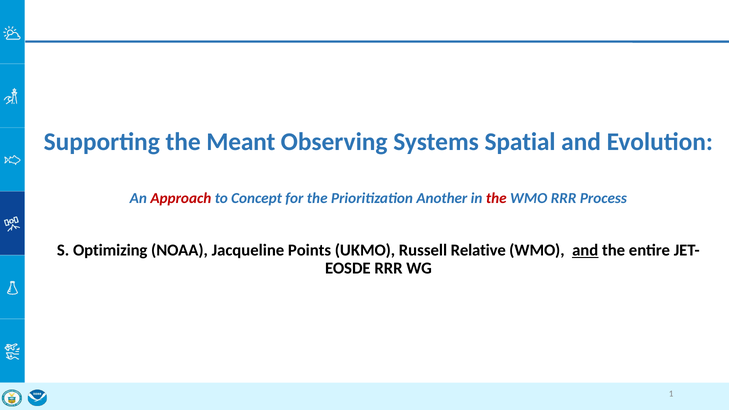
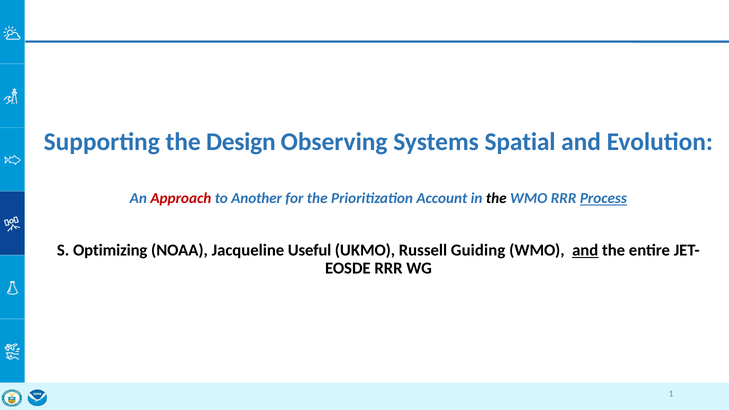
Meant: Meant -> Design
Concept: Concept -> Another
Another: Another -> Account
the at (496, 198) colour: red -> black
Process underline: none -> present
Points: Points -> Useful
Relative: Relative -> Guiding
